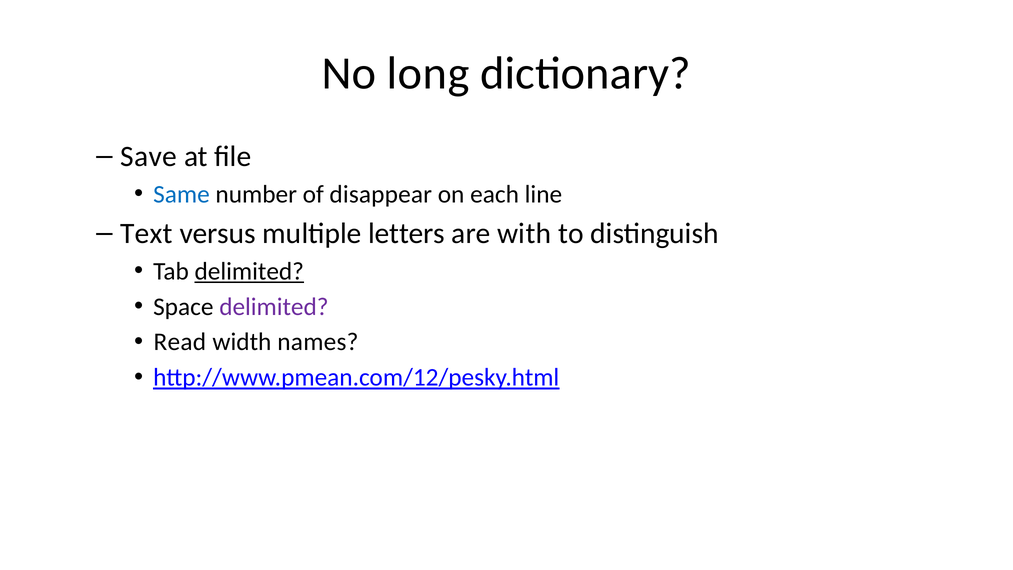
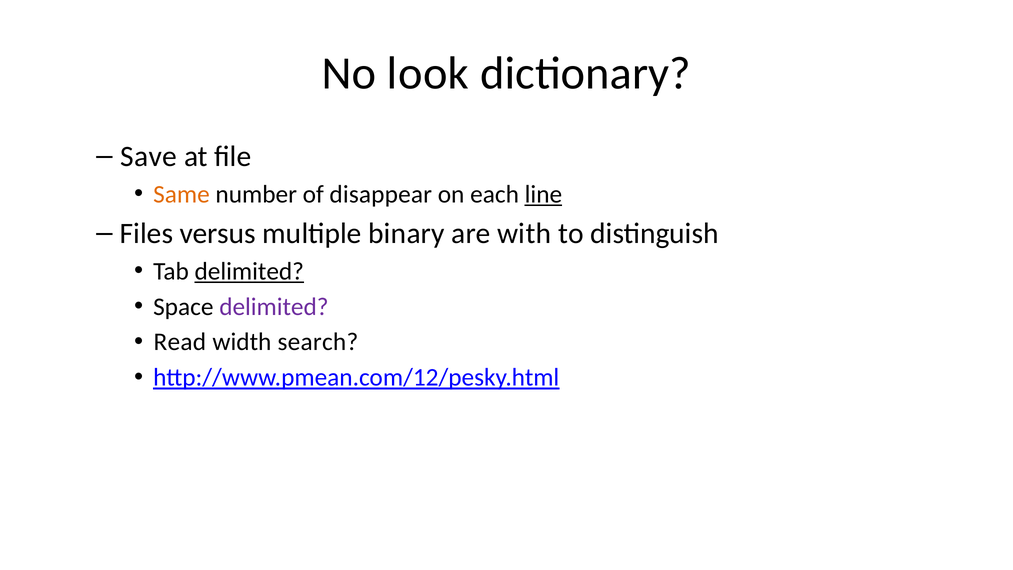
long: long -> look
Same colour: blue -> orange
line underline: none -> present
Text: Text -> Files
letters: letters -> binary
names: names -> search
